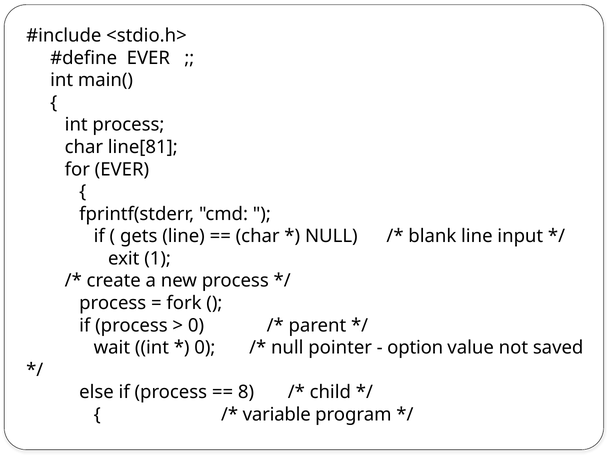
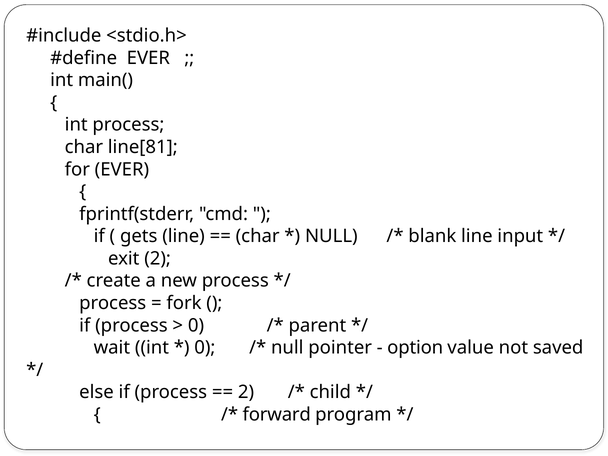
exit 1: 1 -> 2
8 at (246, 392): 8 -> 2
variable: variable -> forward
